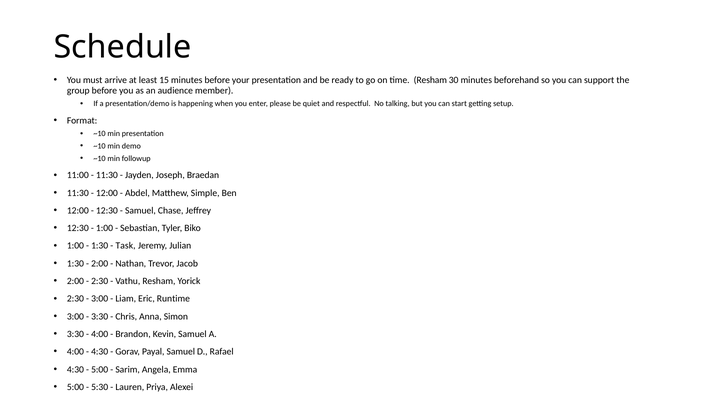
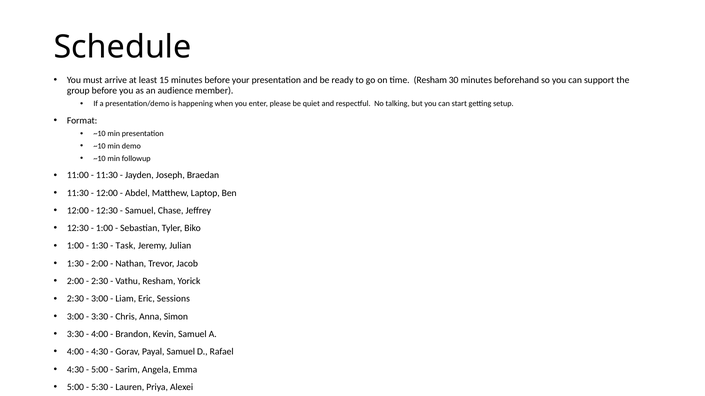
Simple: Simple -> Laptop
Runtime: Runtime -> Sessions
